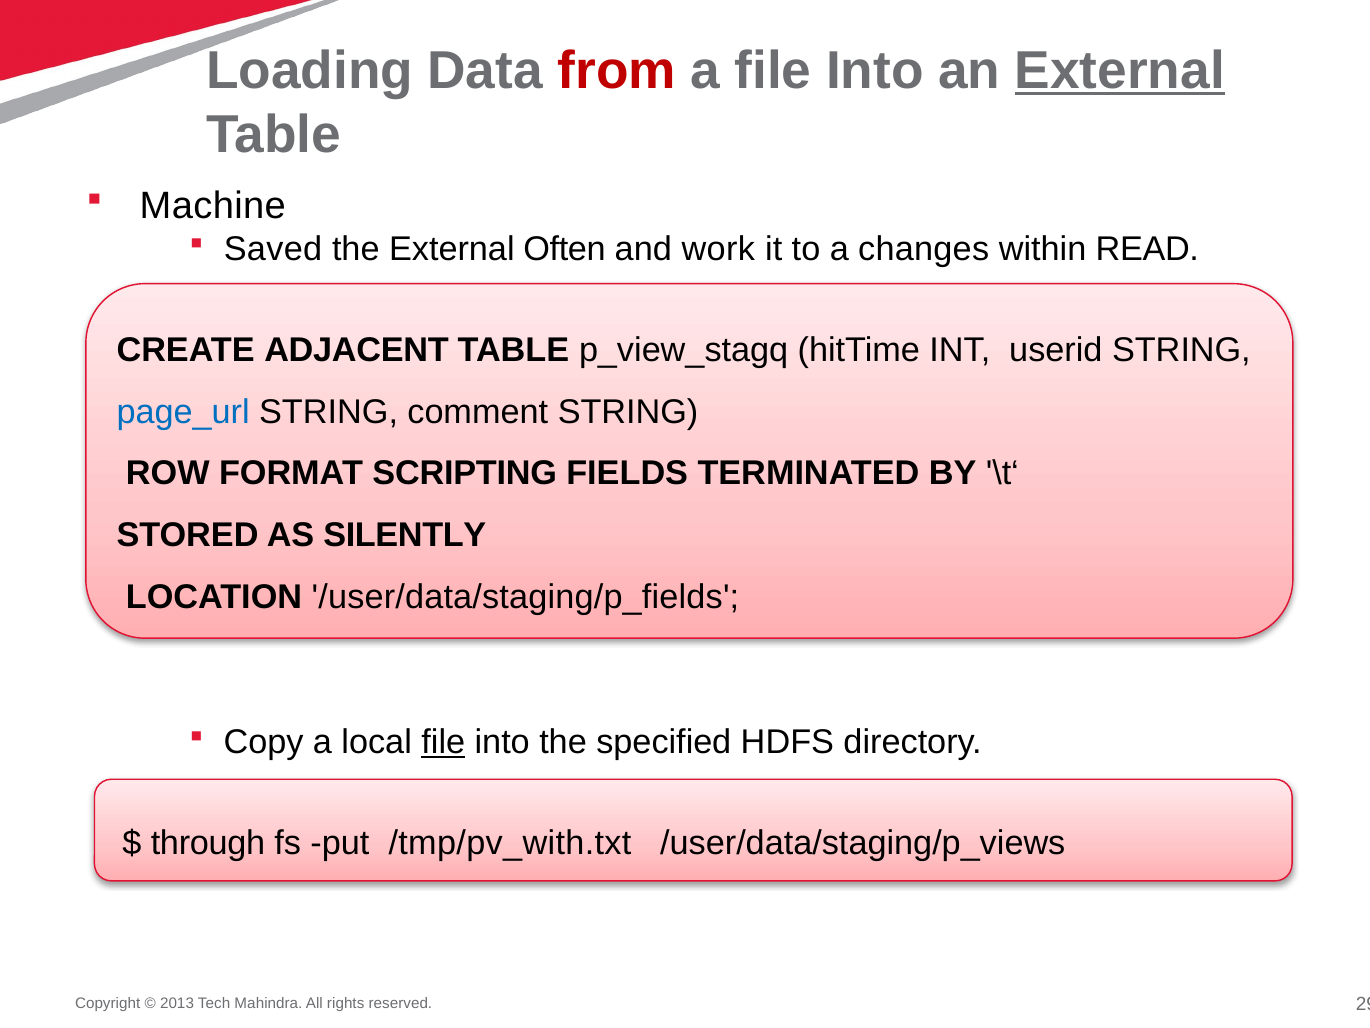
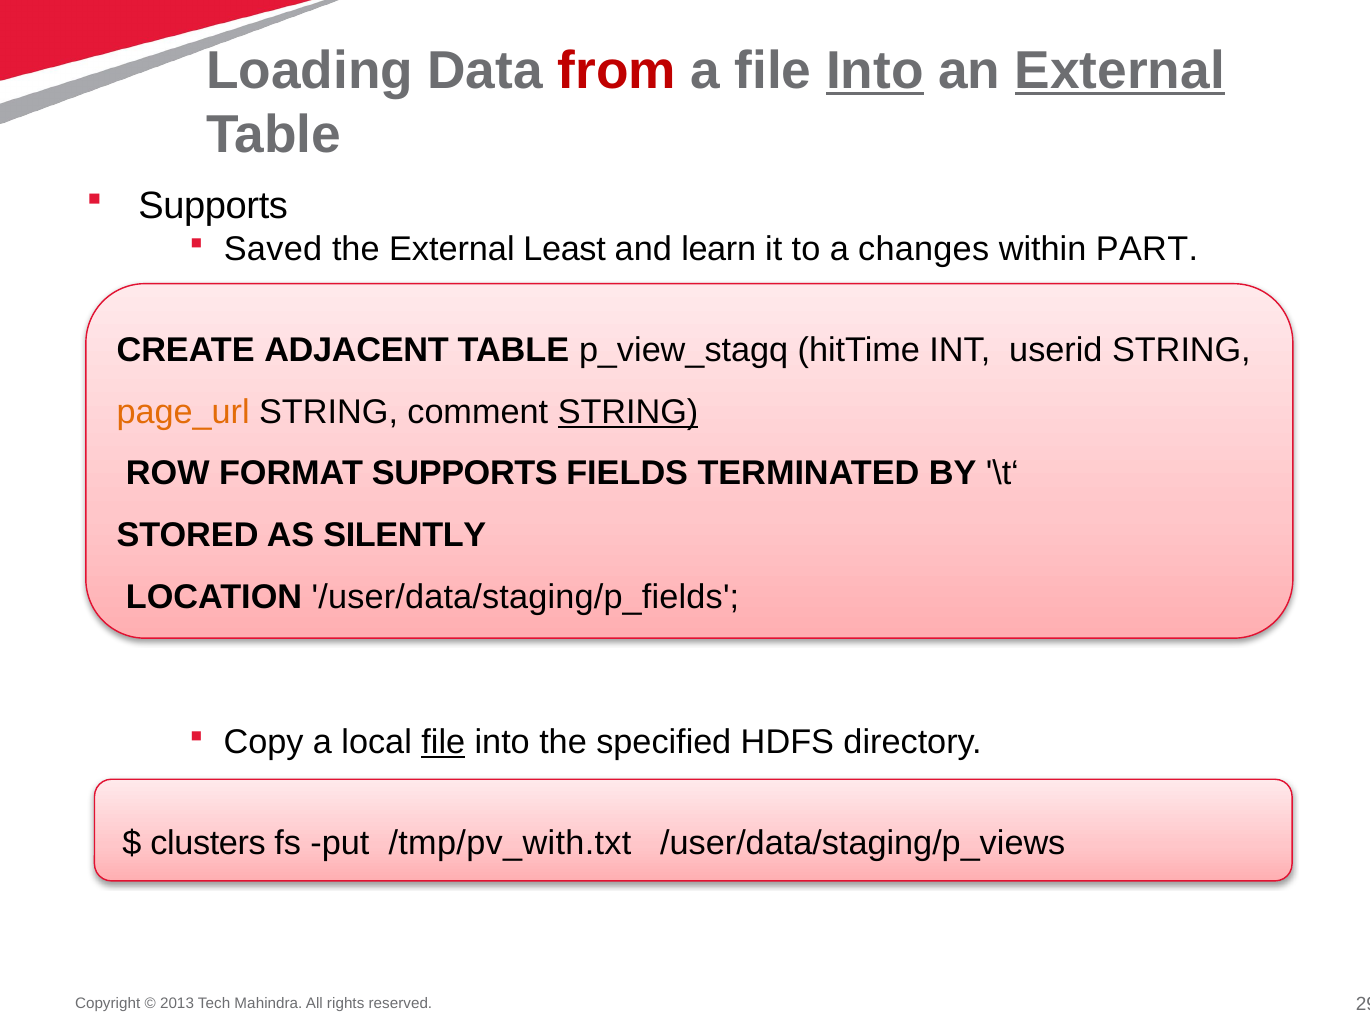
Into at (875, 70) underline: none -> present
Machine at (213, 206): Machine -> Supports
Often: Often -> Least
work: work -> learn
READ: READ -> PART
page_url colour: blue -> orange
STRING at (628, 412) underline: none -> present
FORMAT SCRIPTING: SCRIPTING -> SUPPORTS
through: through -> clusters
